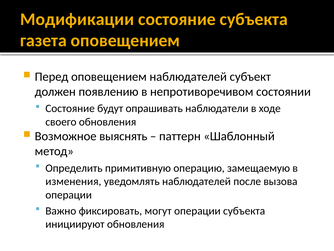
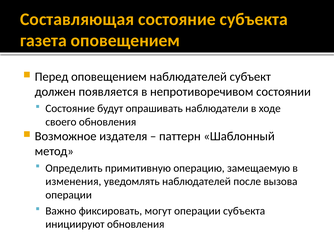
Модификации: Модификации -> Составляющая
появлению: появлению -> появляется
выяснять: выяснять -> издателя
